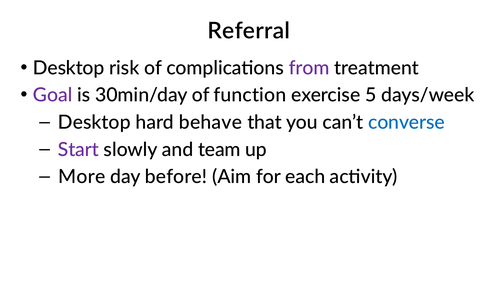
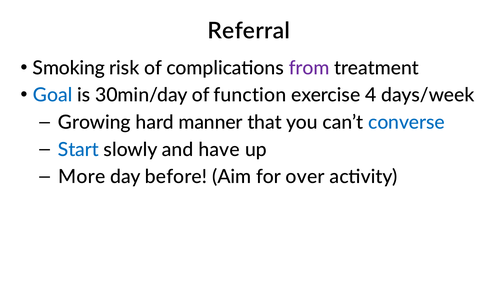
Desktop at (69, 68): Desktop -> Smoking
Goal colour: purple -> blue
5: 5 -> 4
Desktop at (94, 122): Desktop -> Growing
behave: behave -> manner
Start colour: purple -> blue
team: team -> have
each: each -> over
